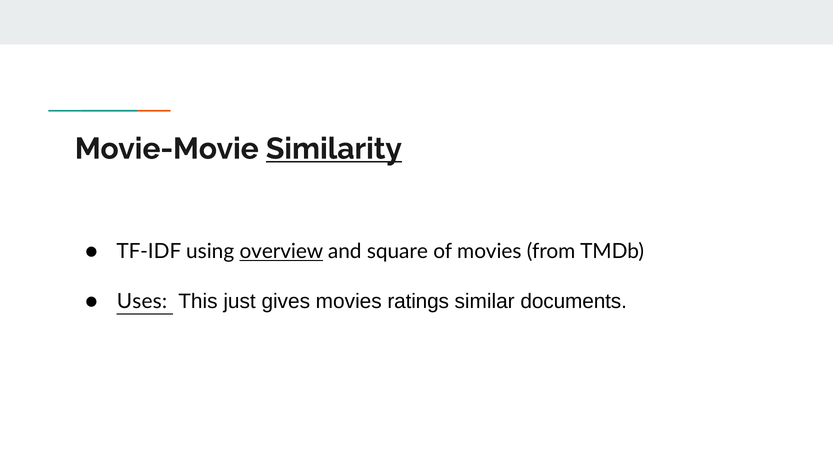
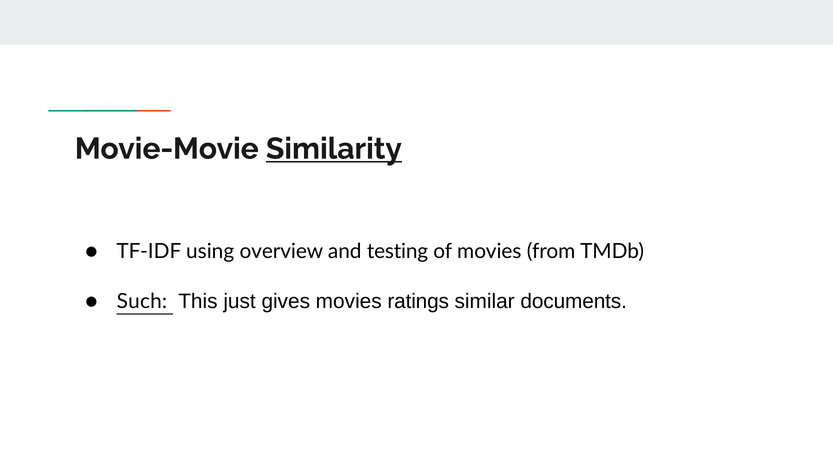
overview underline: present -> none
square: square -> testing
Uses: Uses -> Such
